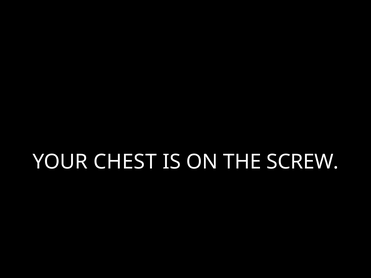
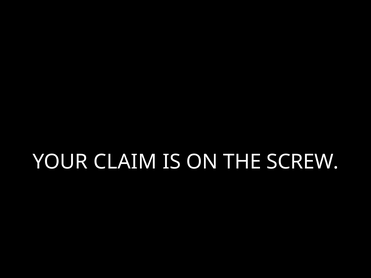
CHEST: CHEST -> CLAIM
